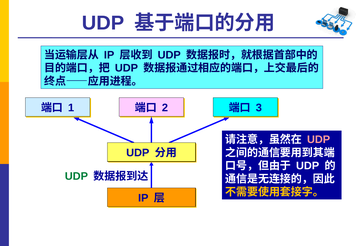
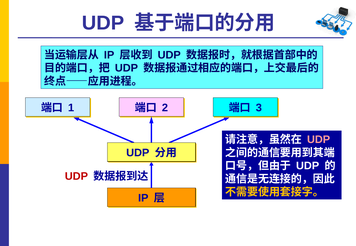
UDP at (76, 177) colour: green -> red
